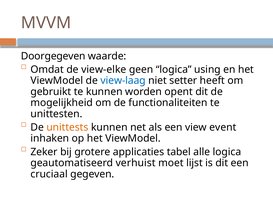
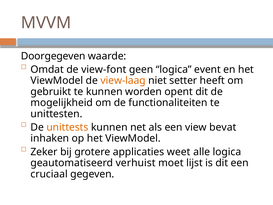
view-elke: view-elke -> view-font
using: using -> event
view-laag colour: blue -> orange
event: event -> bevat
tabel: tabel -> weet
